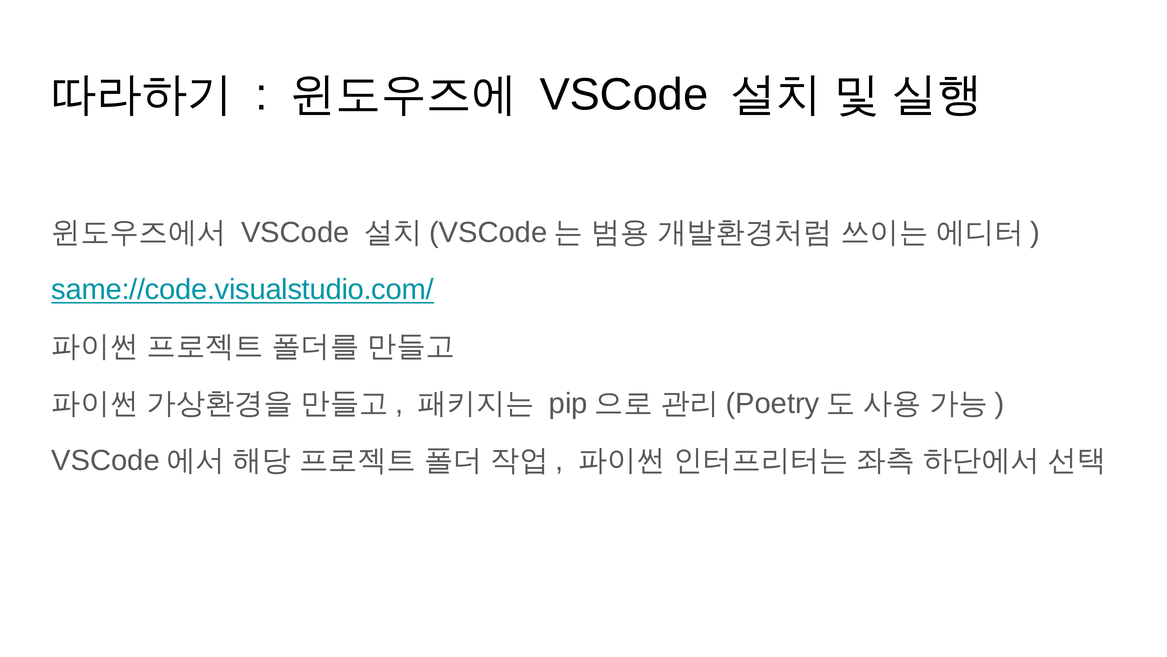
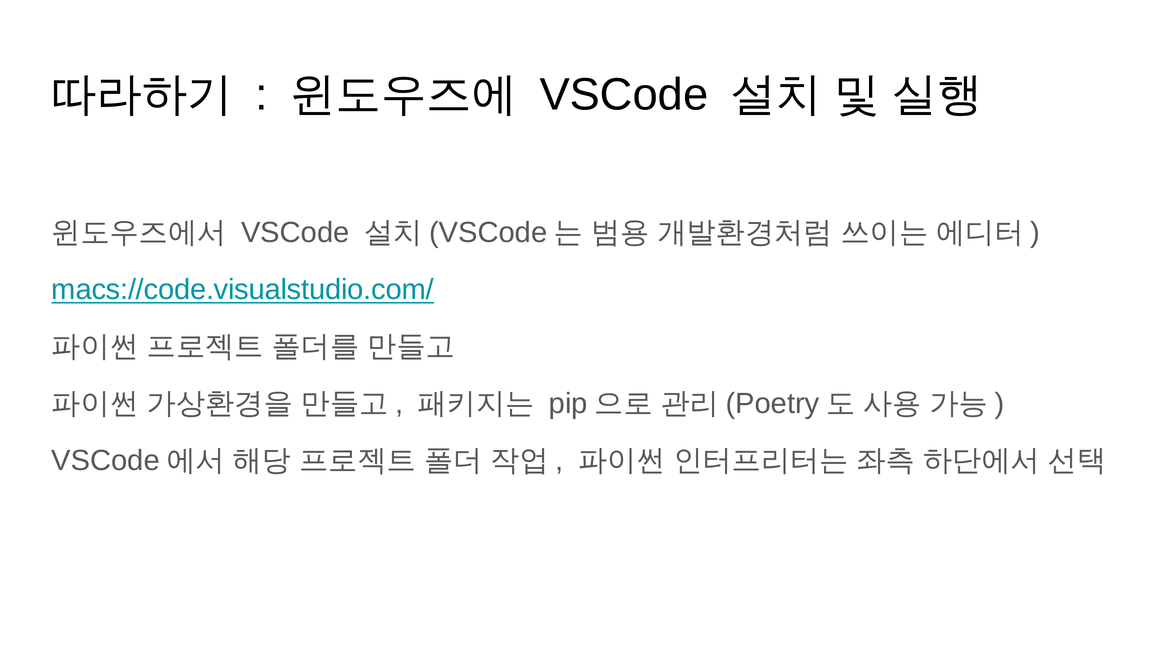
same://code.visualstudio.com/: same://code.visualstudio.com/ -> macs://code.visualstudio.com/
